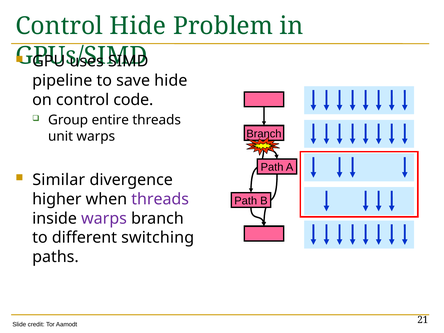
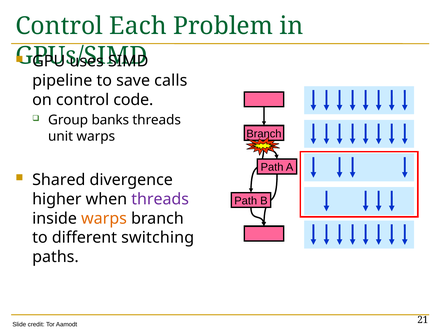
Control Hide: Hide -> Each
save hide: hide -> calls
entire: entire -> banks
Similar: Similar -> Shared
warps at (104, 218) colour: purple -> orange
